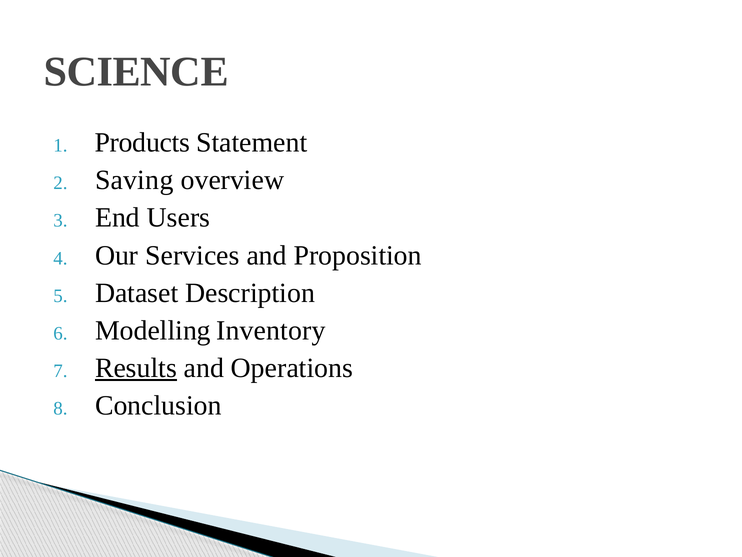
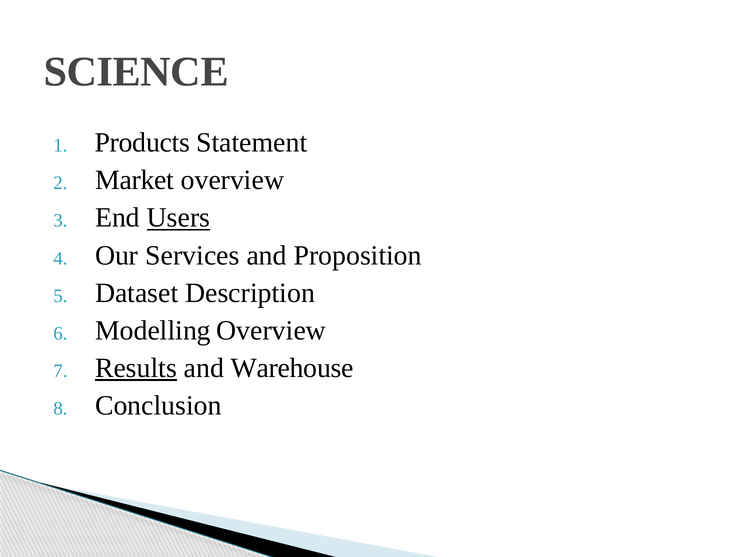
Saving: Saving -> Market
Users underline: none -> present
Modelling Inventory: Inventory -> Overview
Operations: Operations -> Warehouse
